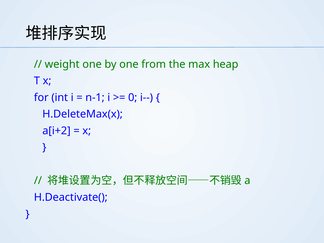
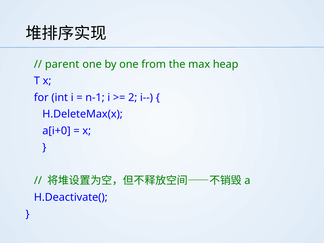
weight: weight -> parent
0: 0 -> 2
a[i+2: a[i+2 -> a[i+0
